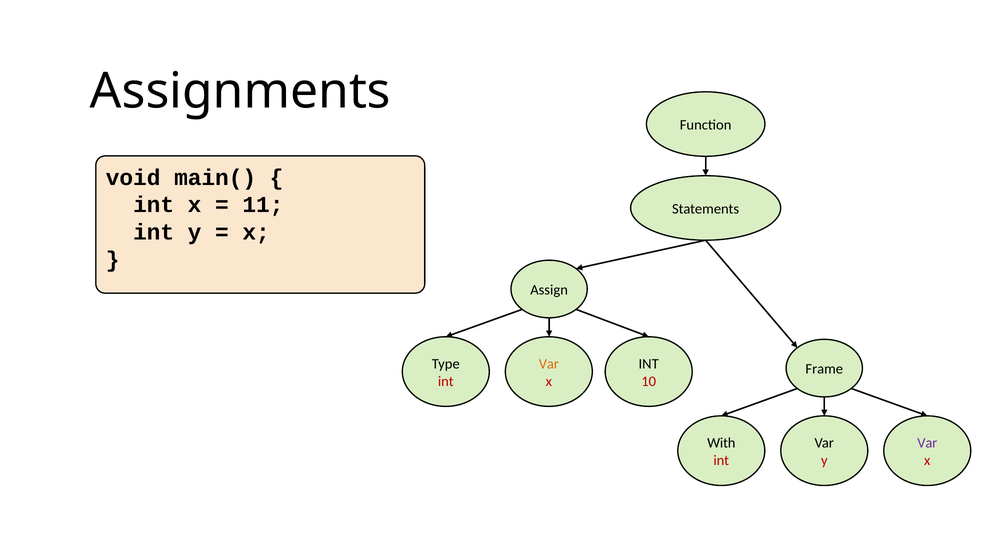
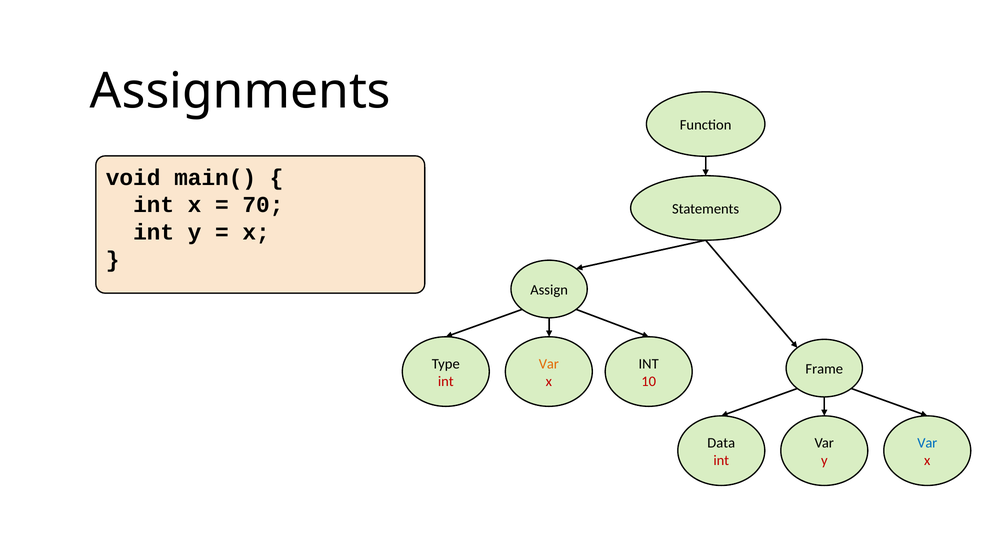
11: 11 -> 70
With: With -> Data
Var at (927, 443) colour: purple -> blue
